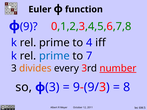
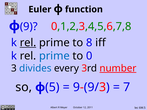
rel at (28, 43) underline: none -> present
4: 4 -> 8
7: 7 -> 0
divides colour: orange -> blue
φ 3: 3 -> 5
8: 8 -> 7
